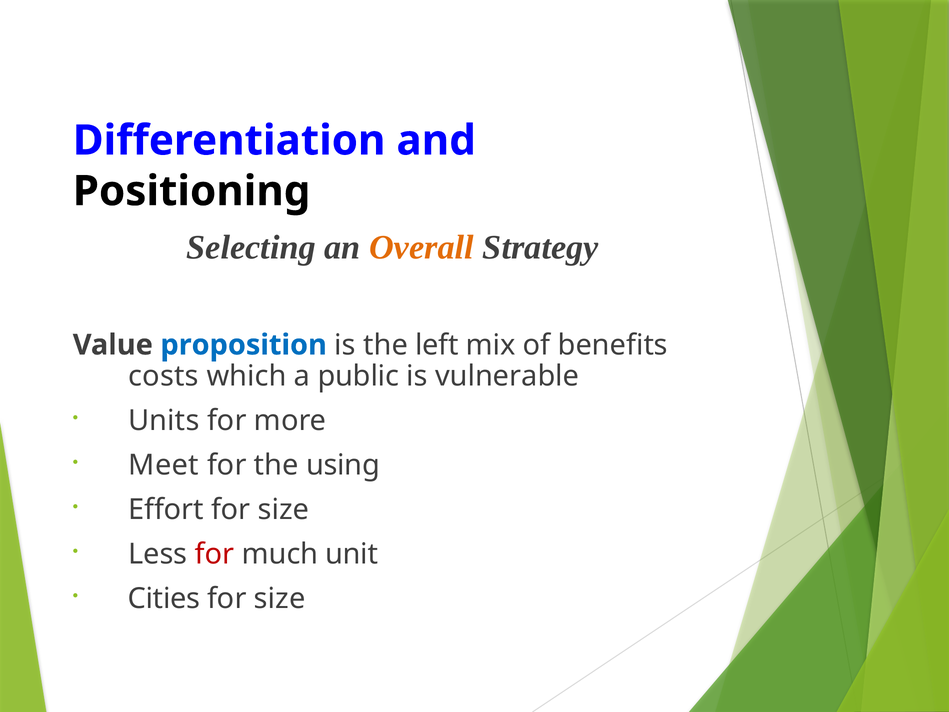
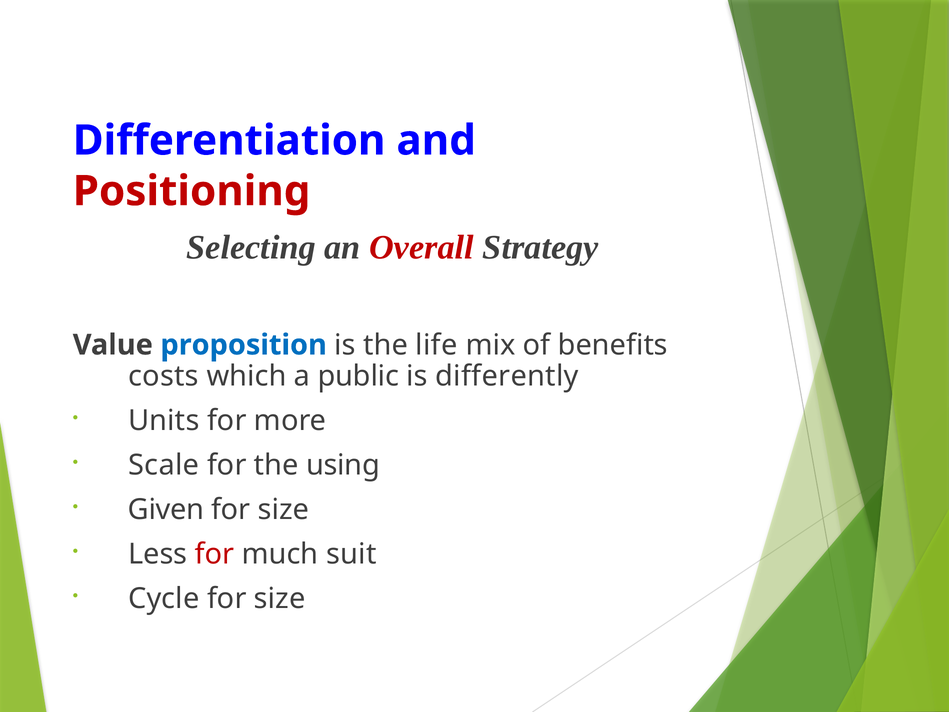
Positioning colour: black -> red
Overall colour: orange -> red
left: left -> life
vulnerable: vulnerable -> differently
Meet: Meet -> Scale
Effort: Effort -> Given
unit: unit -> suit
Cities: Cities -> Cycle
